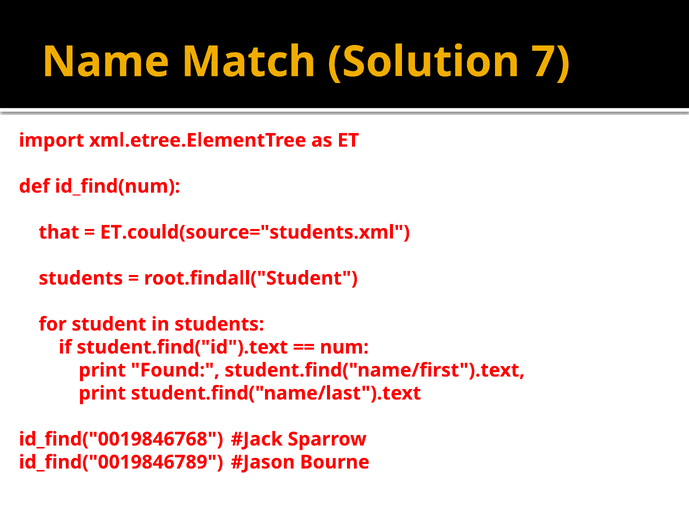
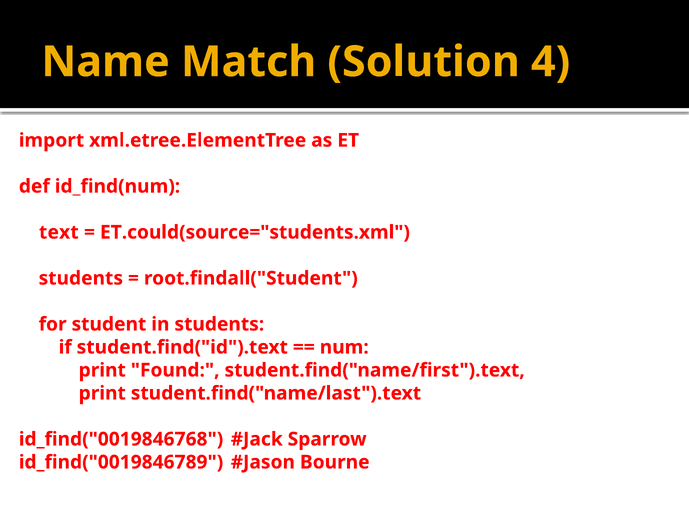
7: 7 -> 4
that: that -> text
